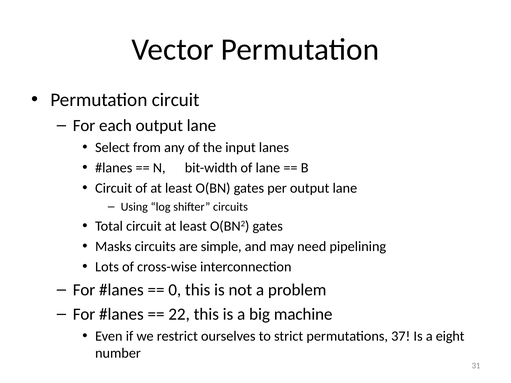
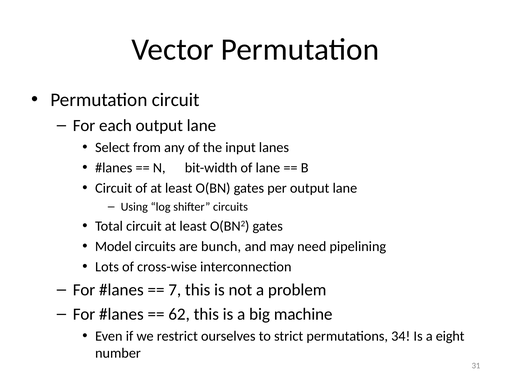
Masks: Masks -> Model
simple: simple -> bunch
0: 0 -> 7
22: 22 -> 62
37: 37 -> 34
